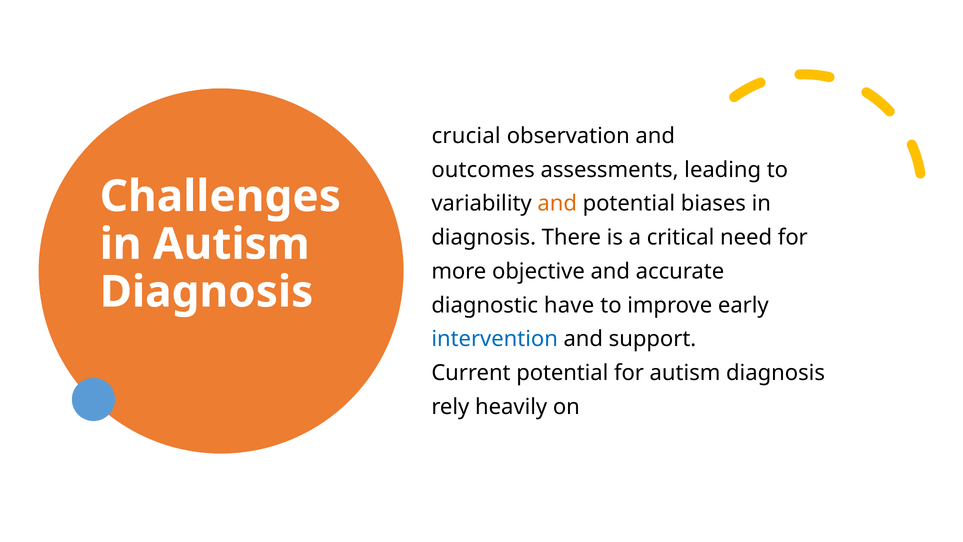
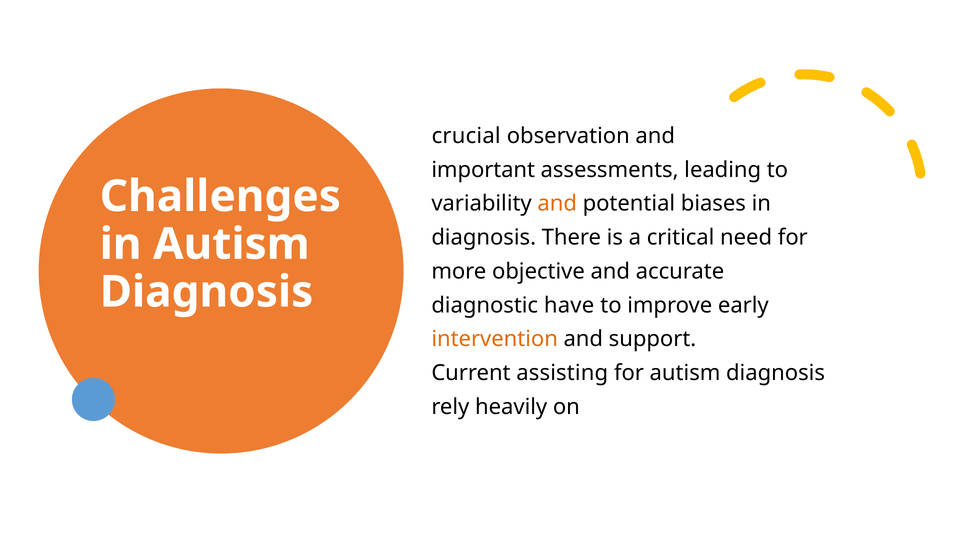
outcomes: outcomes -> important
intervention colour: blue -> orange
Current potential: potential -> assisting
